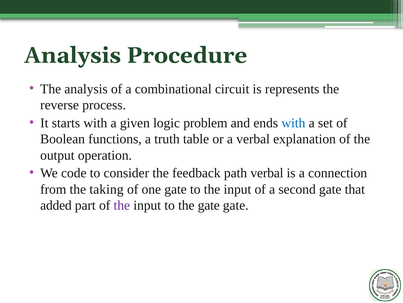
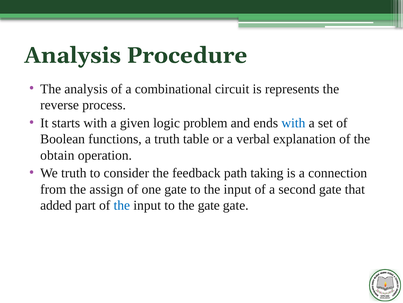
output: output -> obtain
We code: code -> truth
path verbal: verbal -> taking
taking: taking -> assign
the at (122, 205) colour: purple -> blue
